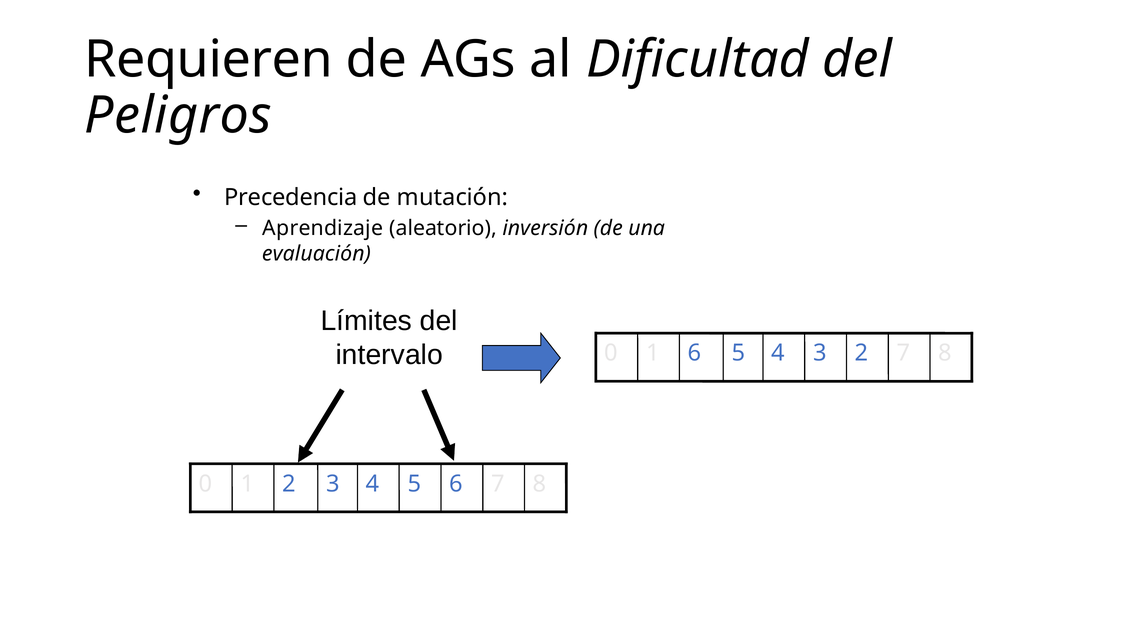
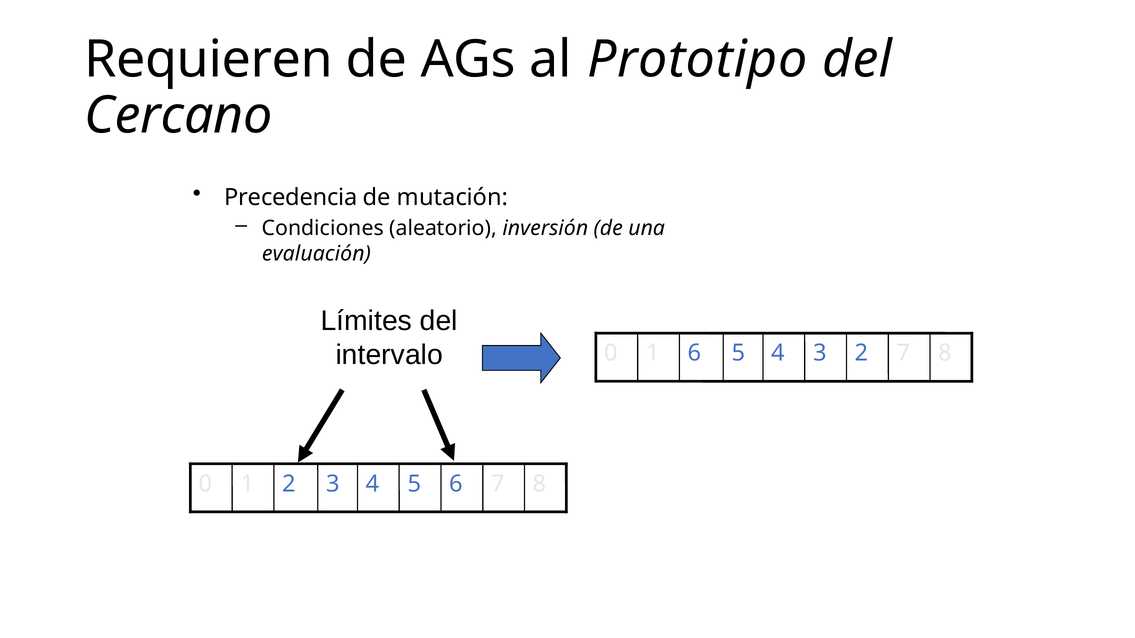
Dificultad: Dificultad -> Prototipo
Peligros: Peligros -> Cercano
Aprendizaje: Aprendizaje -> Condiciones
